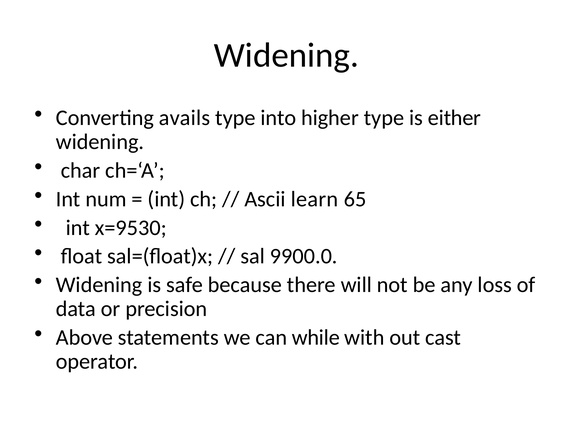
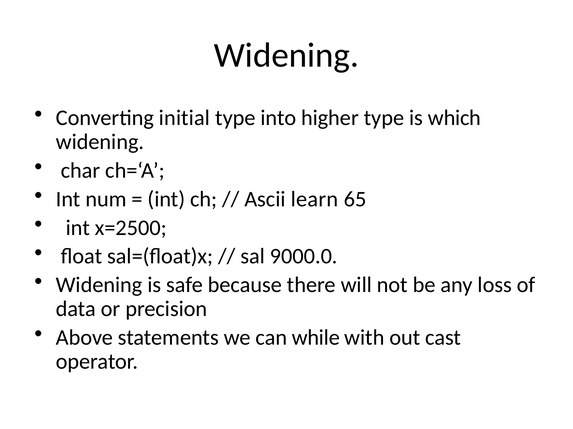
avails: avails -> initial
either: either -> which
x=9530: x=9530 -> x=2500
9900.0: 9900.0 -> 9000.0
